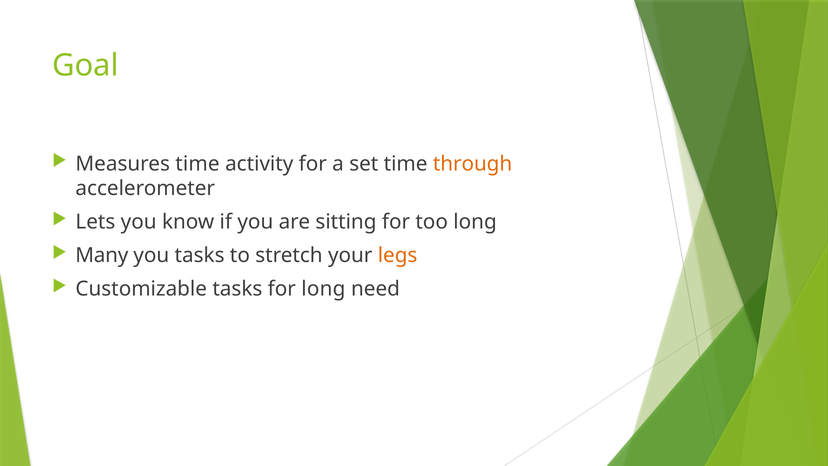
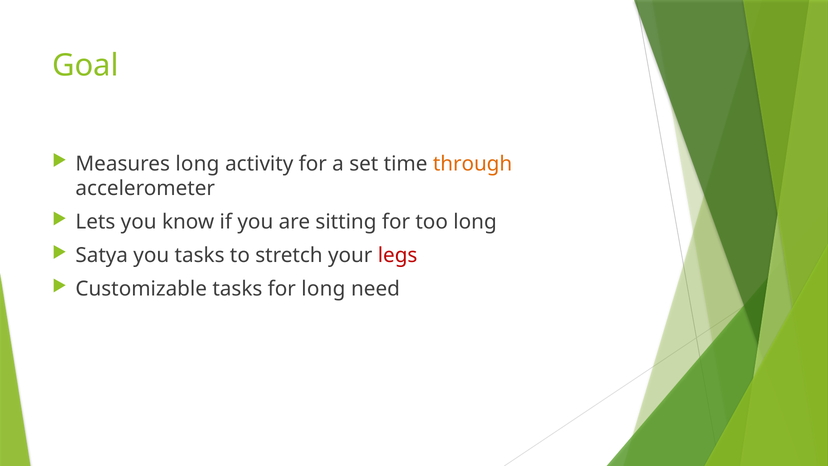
Measures time: time -> long
Many: Many -> Satya
legs colour: orange -> red
